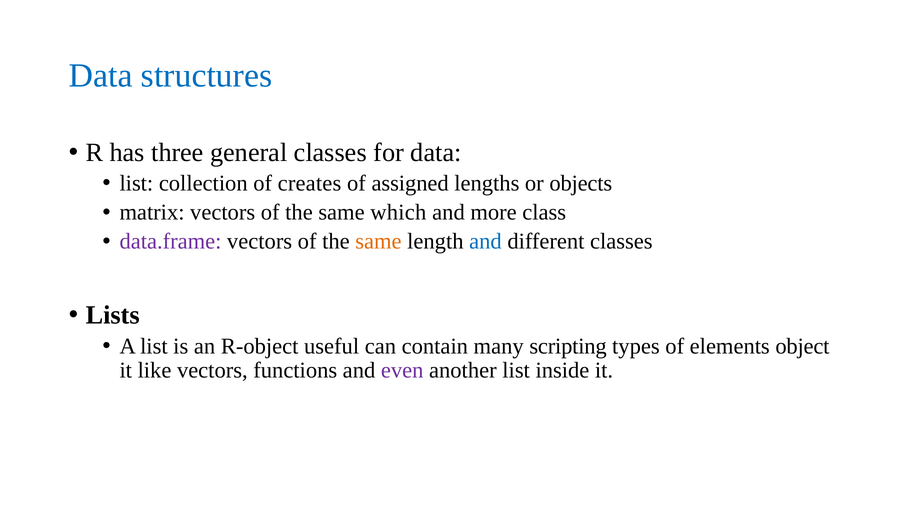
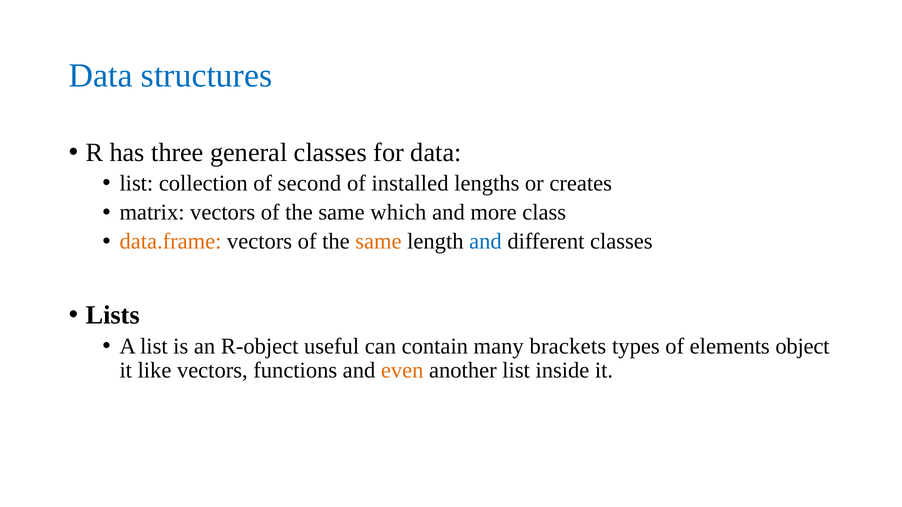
creates: creates -> second
assigned: assigned -> installed
objects: objects -> creates
data.frame colour: purple -> orange
scripting: scripting -> brackets
even colour: purple -> orange
